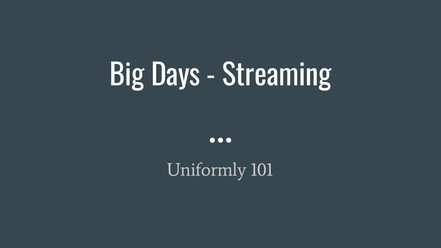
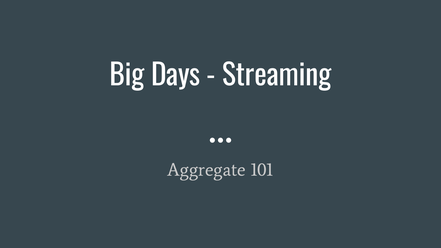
Uniformly: Uniformly -> Aggregate
